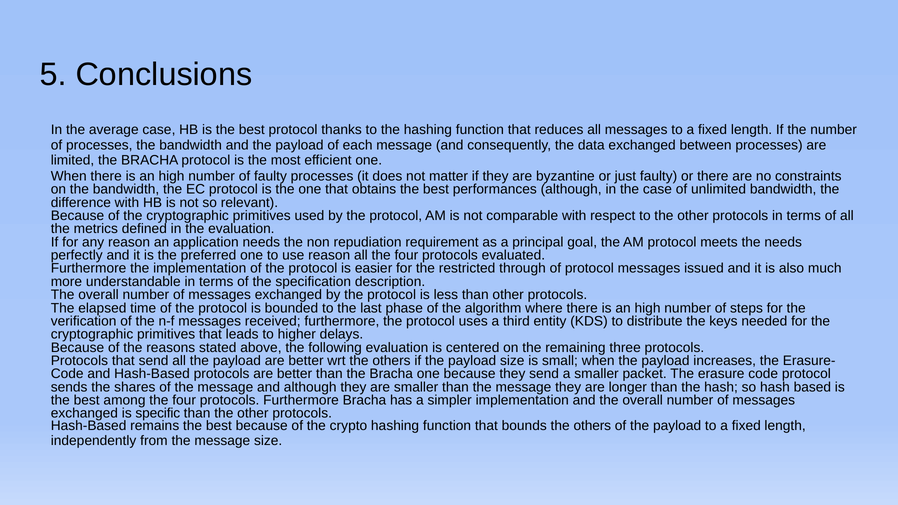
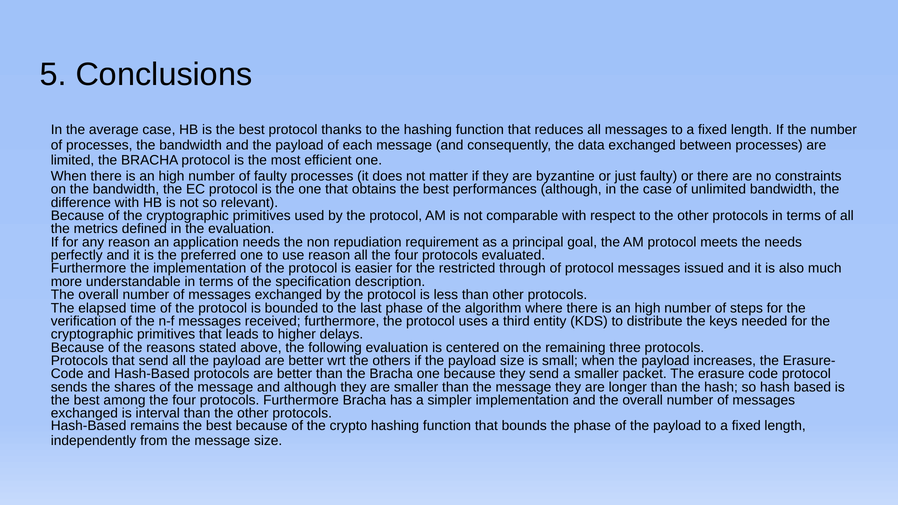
specific: specific -> interval
bounds the others: others -> phase
